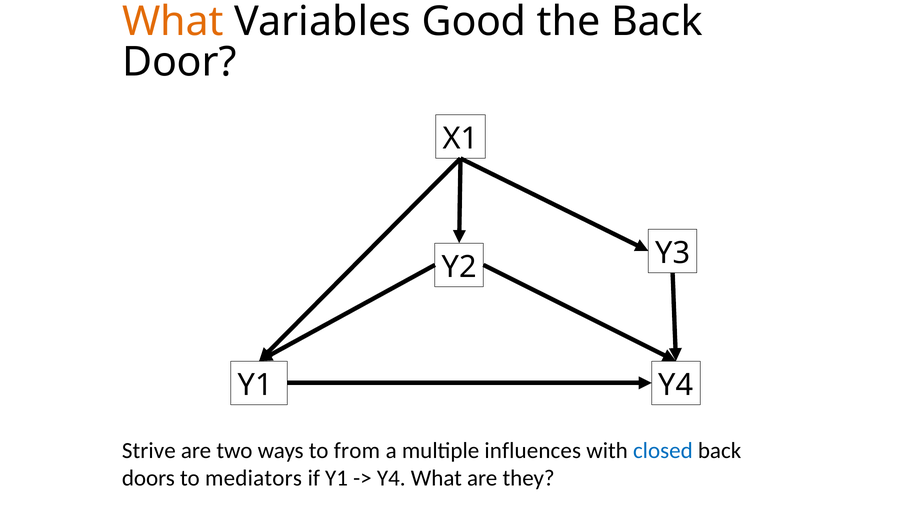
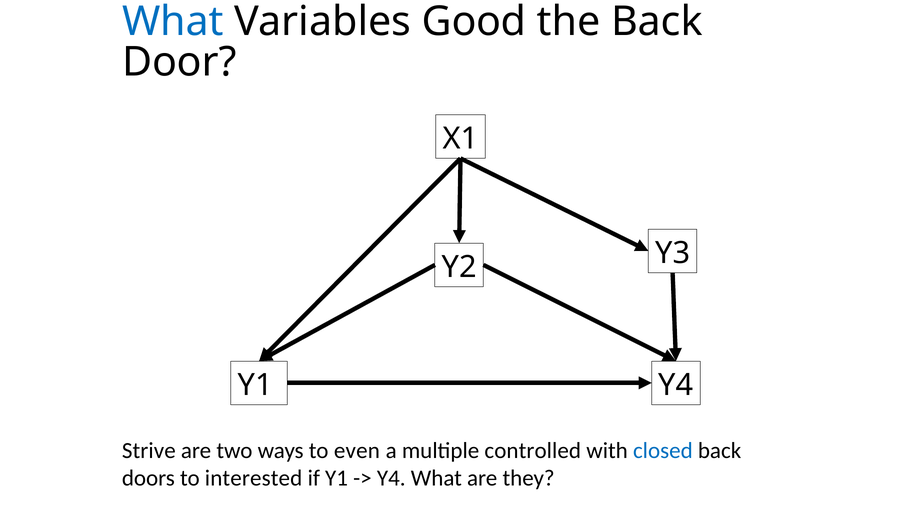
What at (173, 22) colour: orange -> blue
from: from -> even
influences: influences -> controlled
mediators: mediators -> interested
